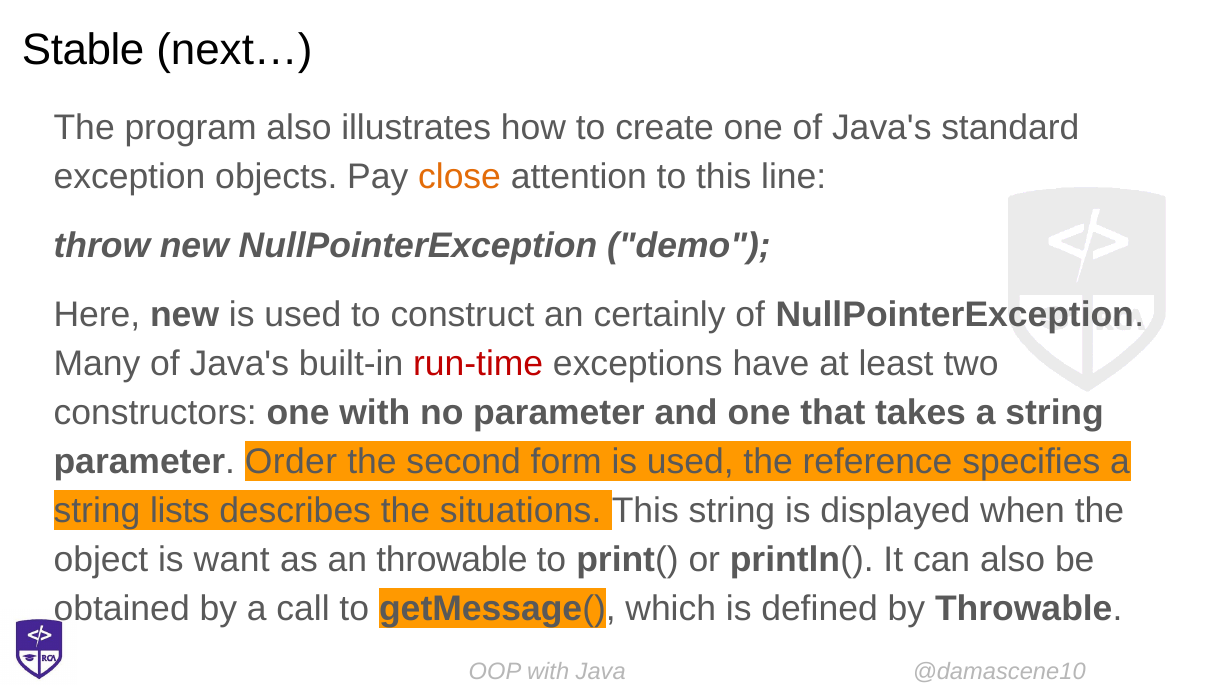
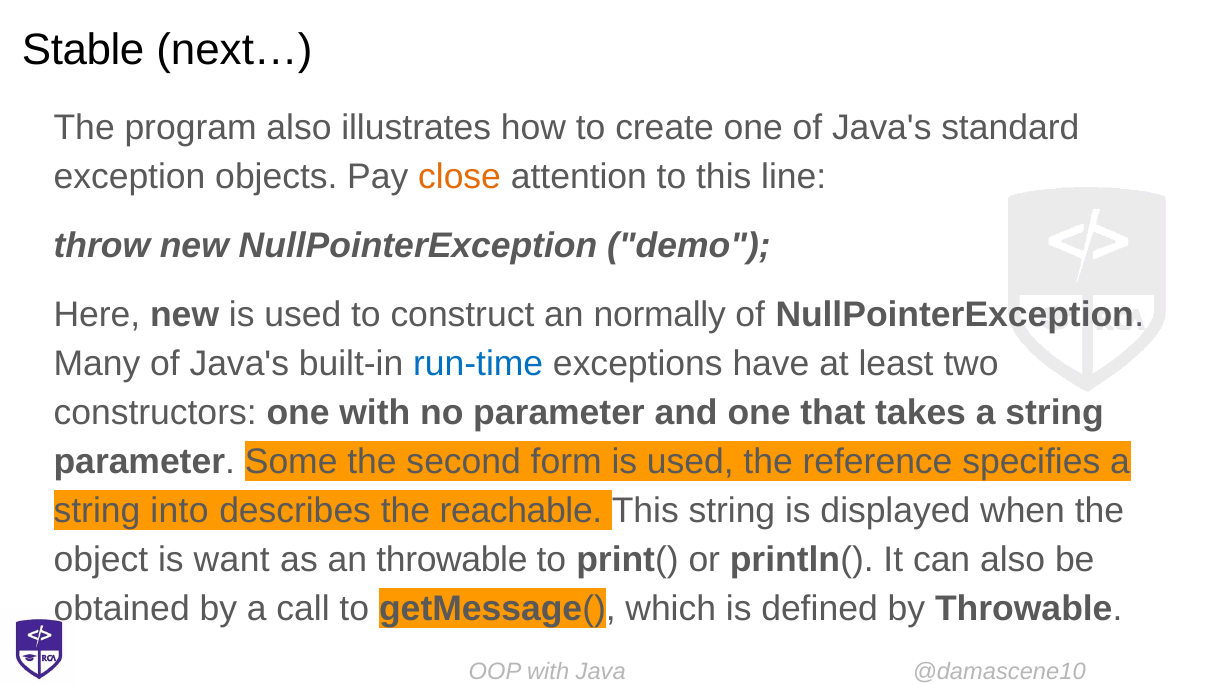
certainly: certainly -> normally
run-time colour: red -> blue
Order: Order -> Some
lists: lists -> into
situations: situations -> reachable
